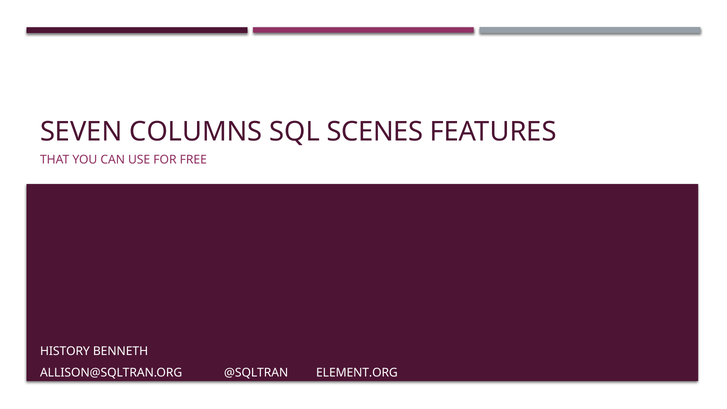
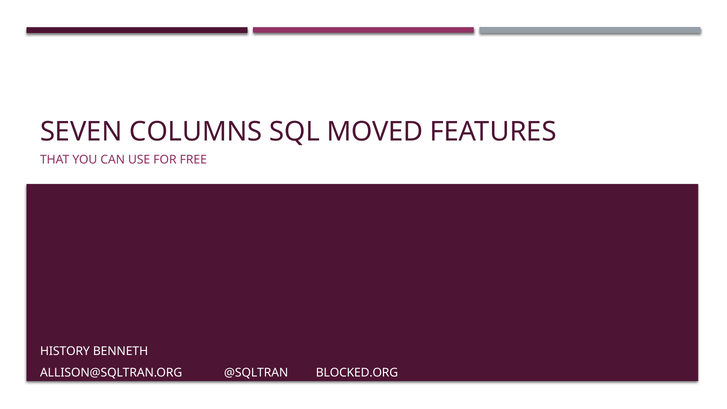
SCENES: SCENES -> MOVED
ELEMENT.ORG: ELEMENT.ORG -> BLOCKED.ORG
